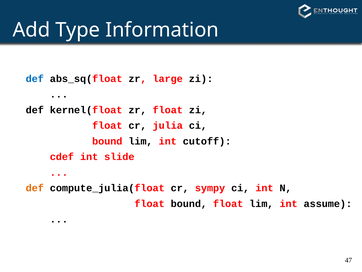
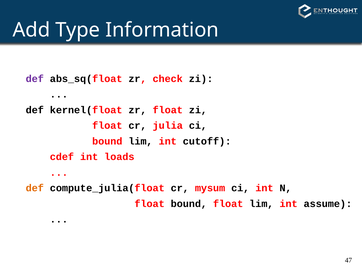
def at (35, 79) colour: blue -> purple
large: large -> check
slide: slide -> loads
sympy: sympy -> mysum
